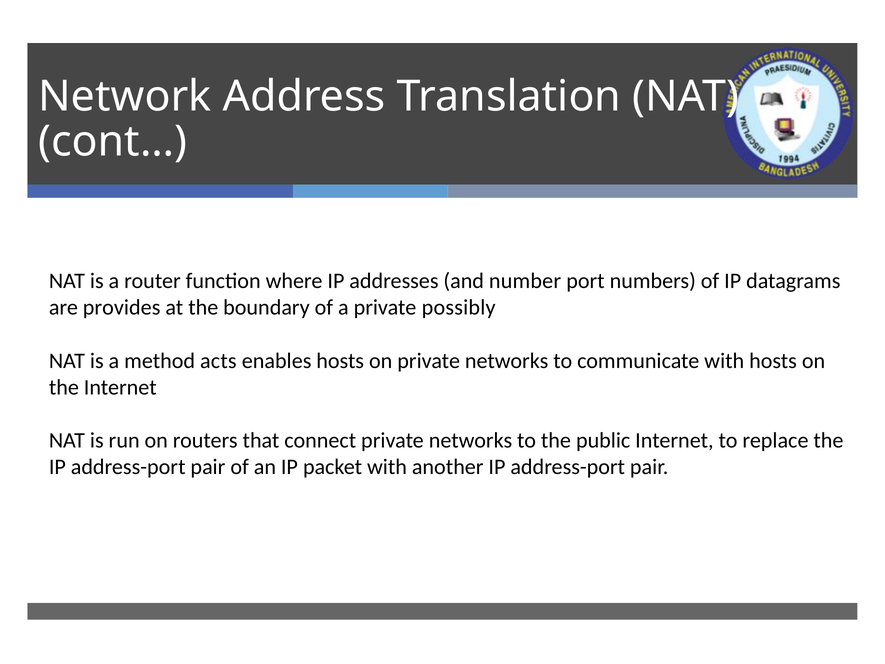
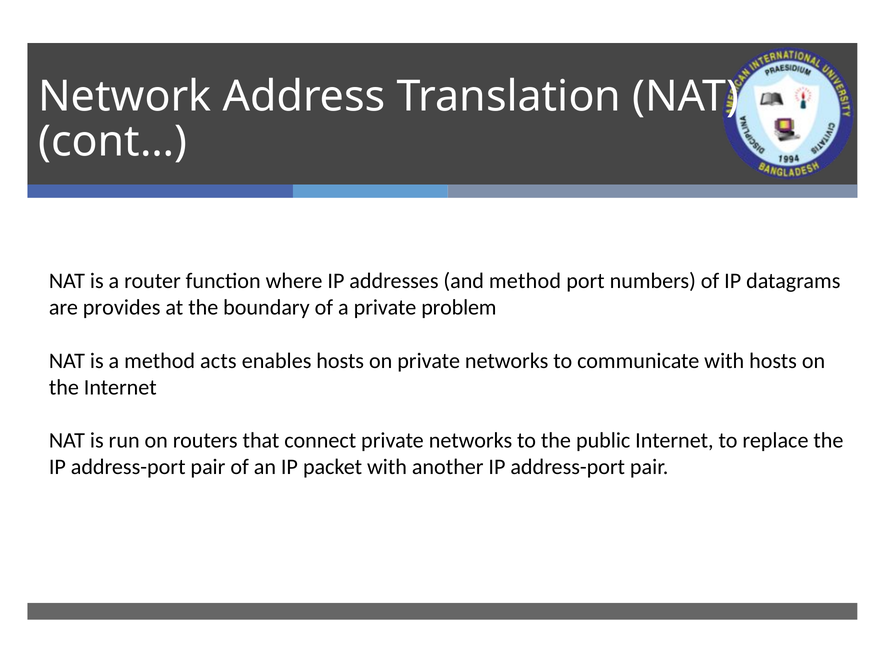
and number: number -> method
possibly: possibly -> problem
